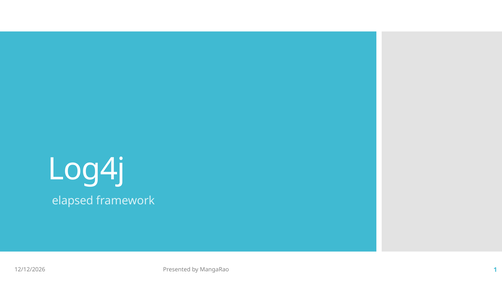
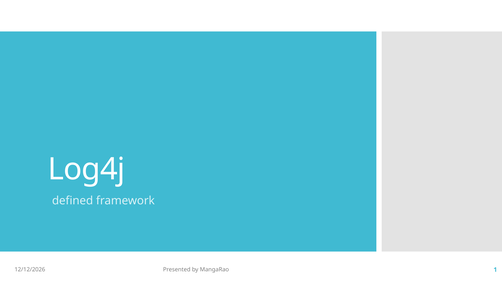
elapsed: elapsed -> defined
